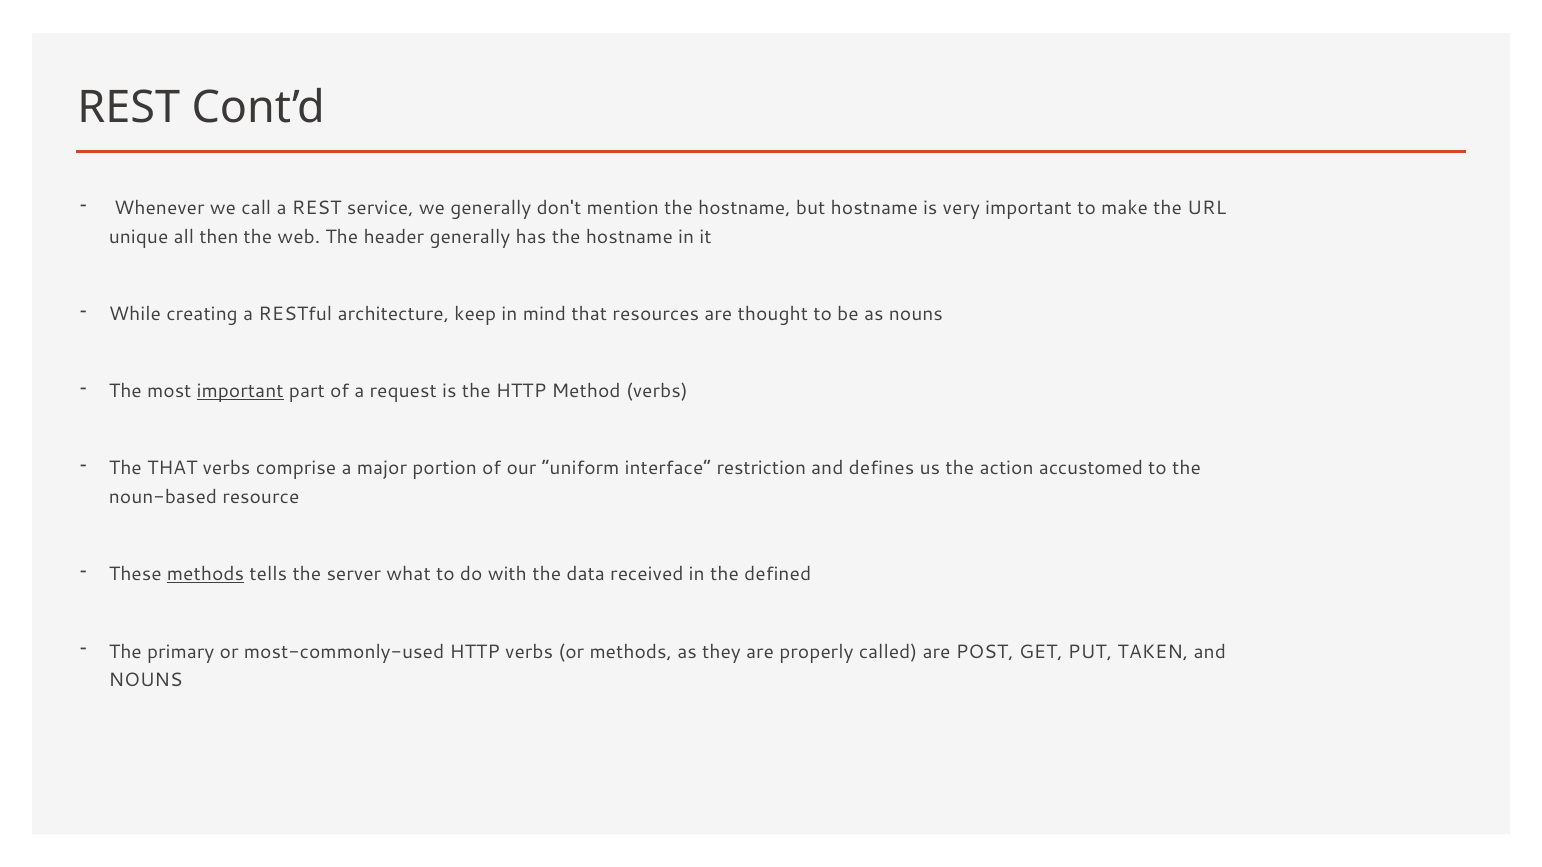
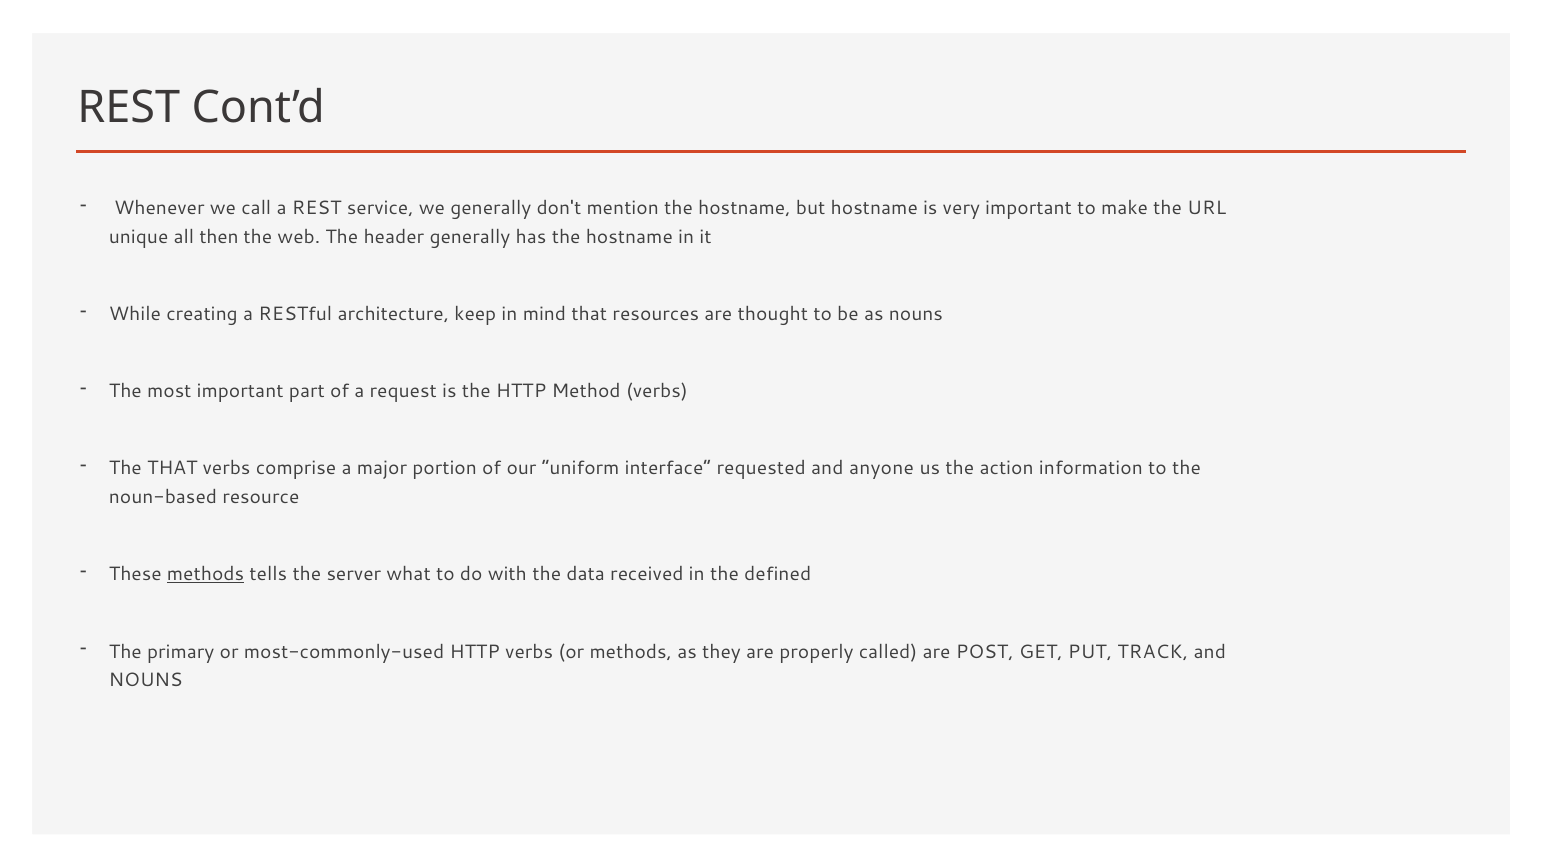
important at (240, 392) underline: present -> none
restriction: restriction -> requested
defines: defines -> anyone
accustomed: accustomed -> information
TAKEN: TAKEN -> TRACK
